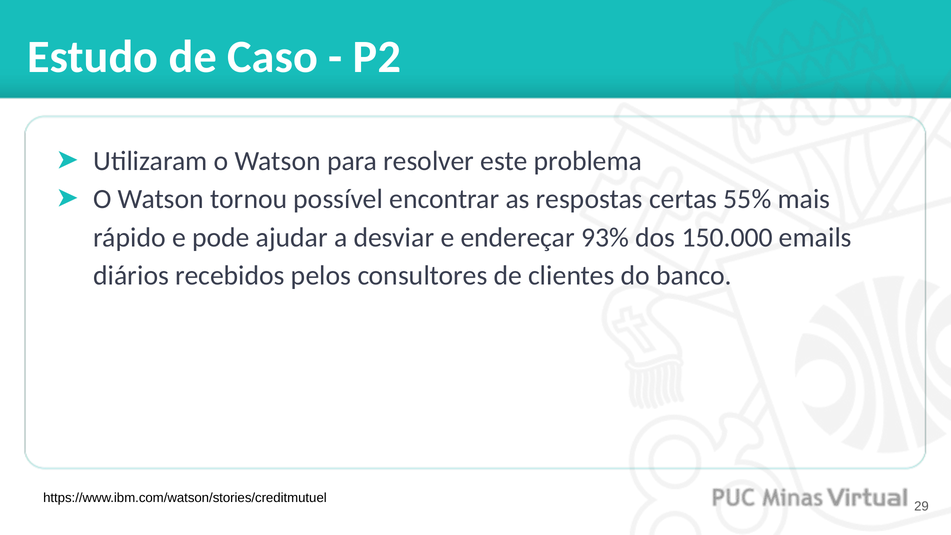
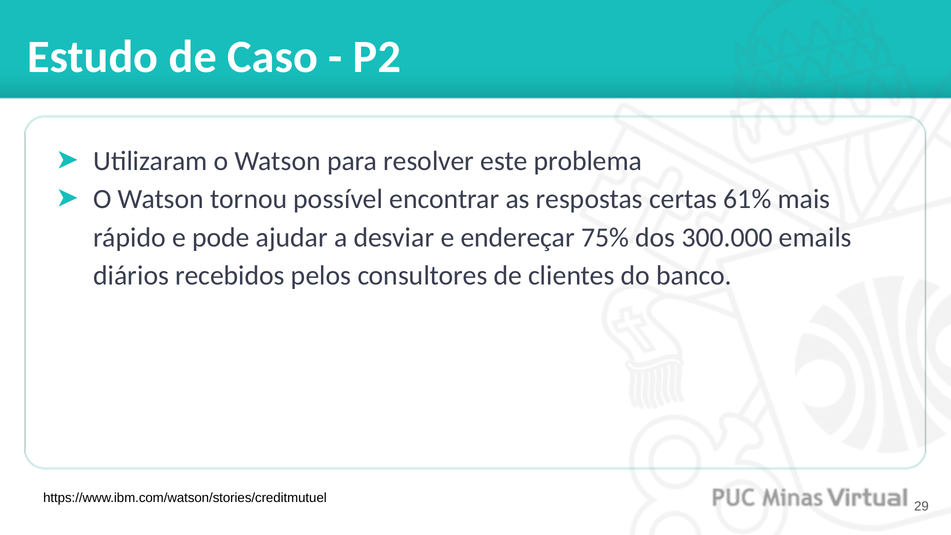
55%: 55% -> 61%
93%: 93% -> 75%
150.000: 150.000 -> 300.000
